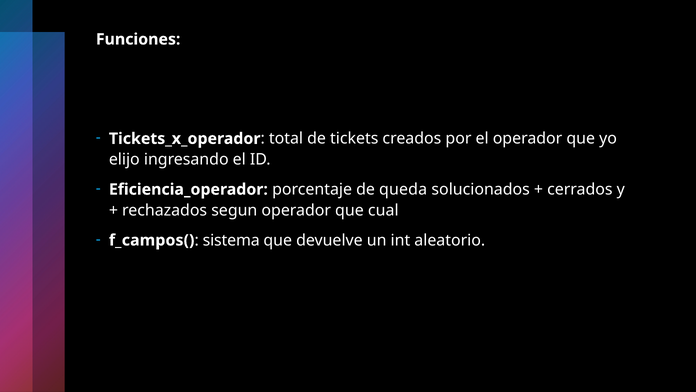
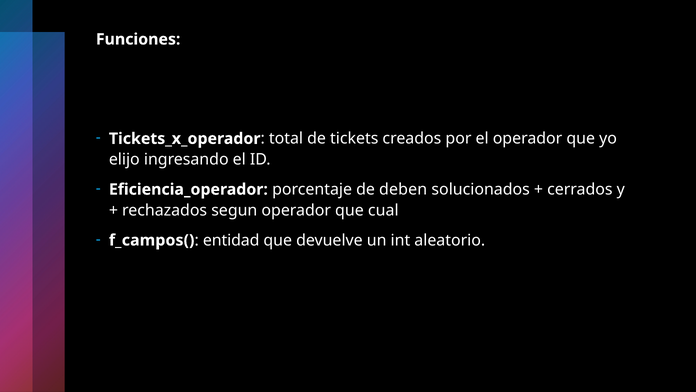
queda: queda -> deben
sistema: sistema -> entidad
